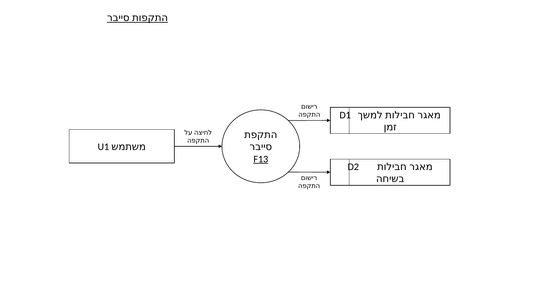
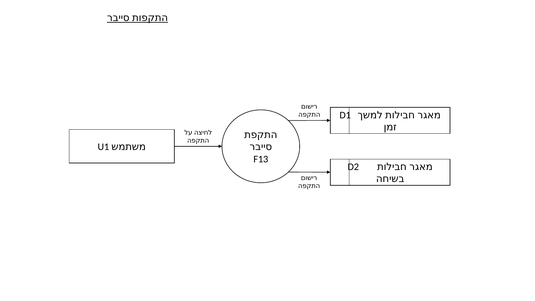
F13 underline: present -> none
